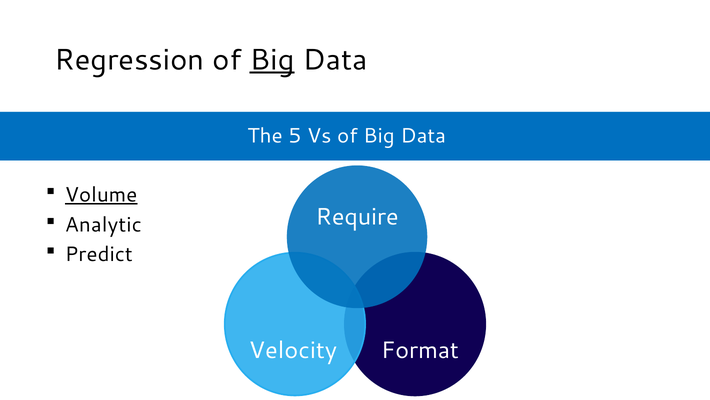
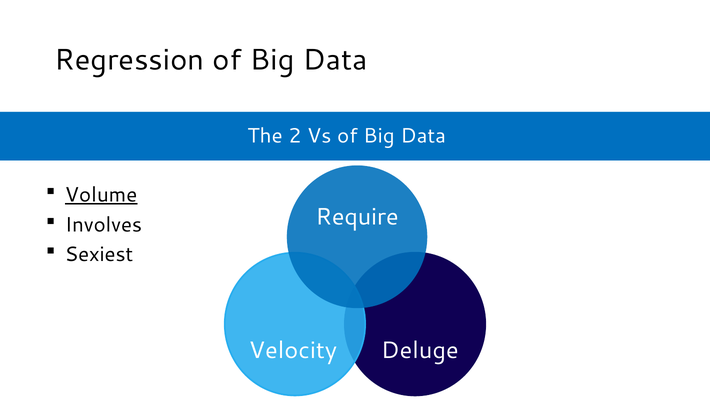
Big at (272, 60) underline: present -> none
5: 5 -> 2
Analytic: Analytic -> Involves
Predict: Predict -> Sexiest
Format: Format -> Deluge
